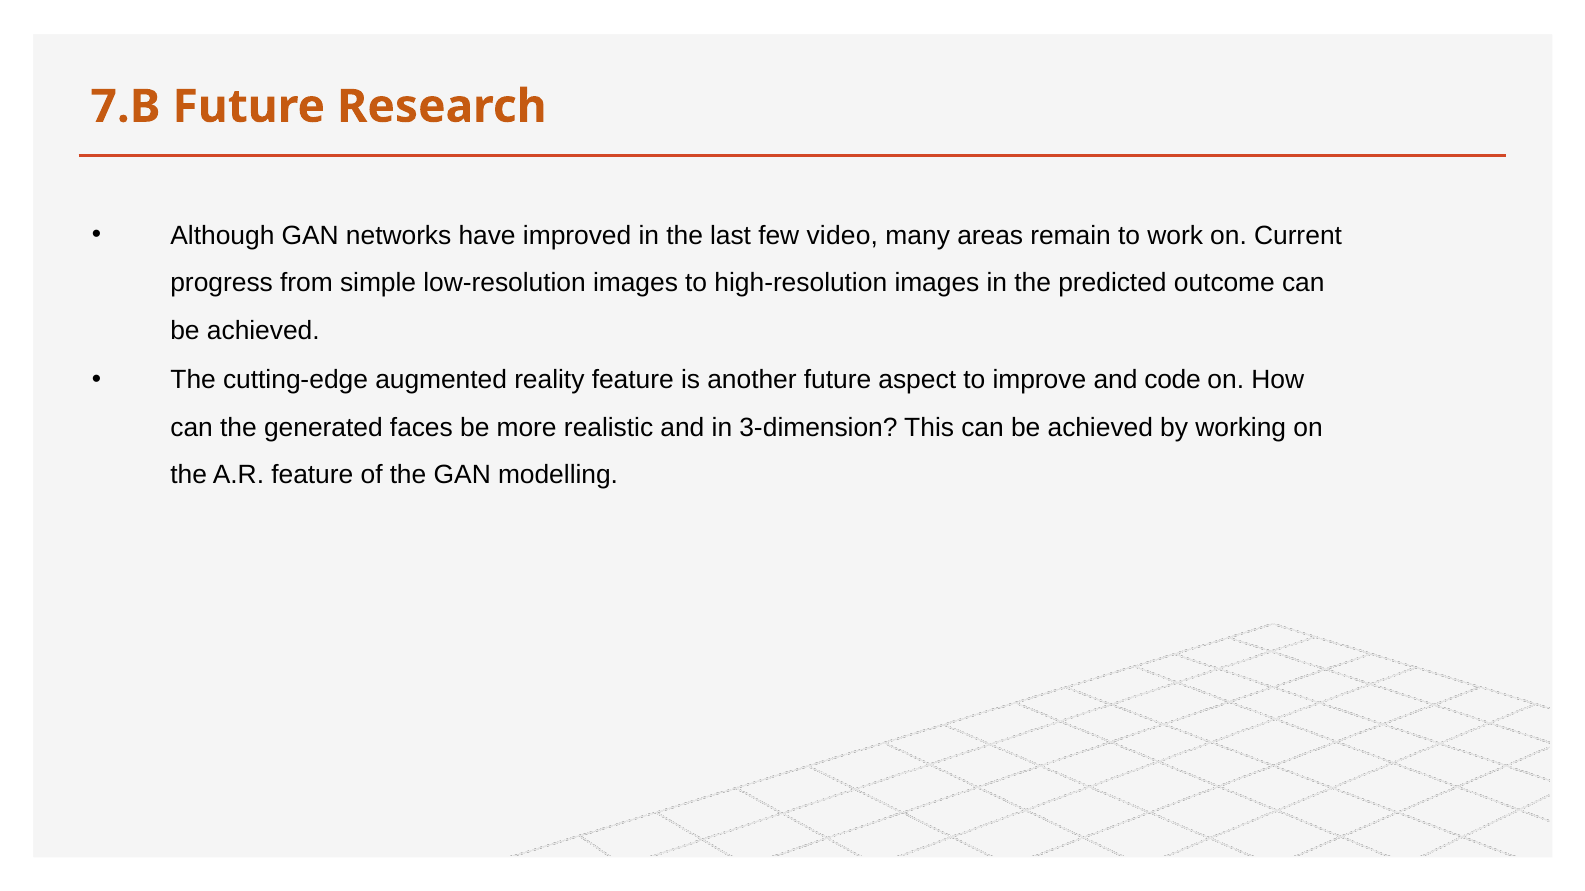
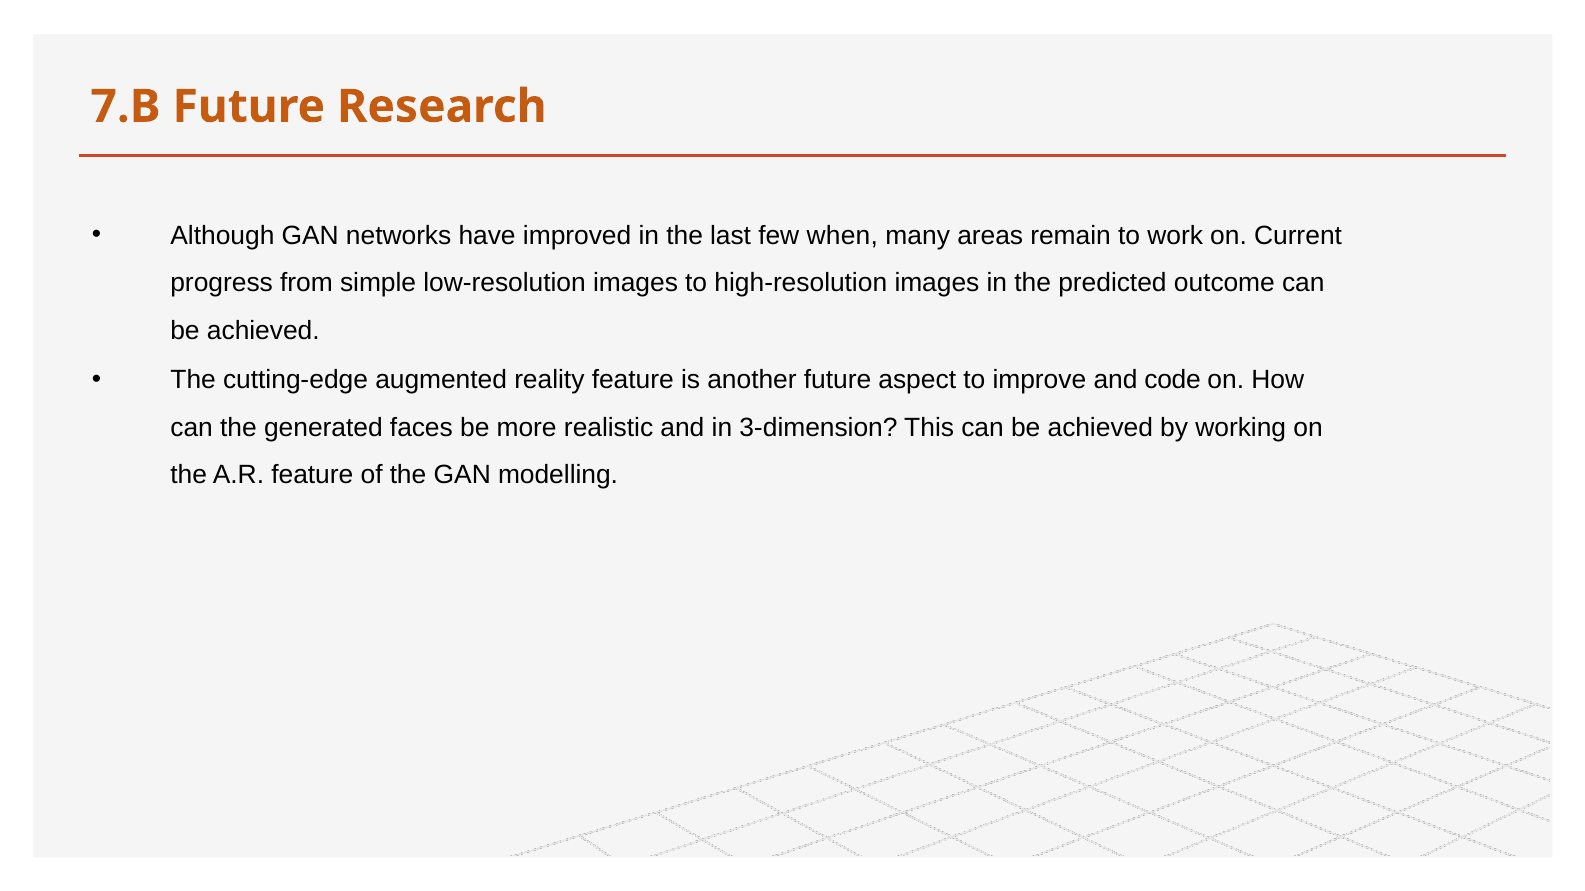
video: video -> when
